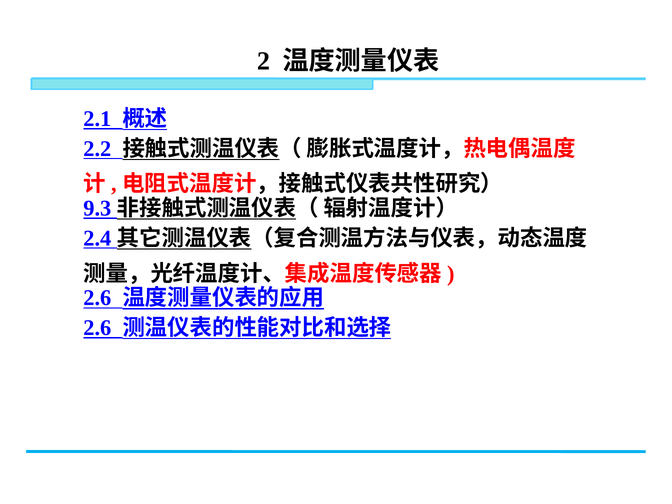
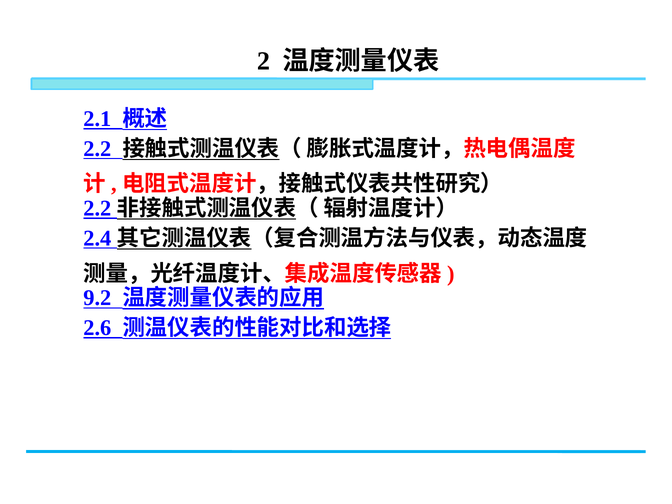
9.3 at (97, 208): 9.3 -> 2.2
2.6 at (97, 298): 2.6 -> 9.2
